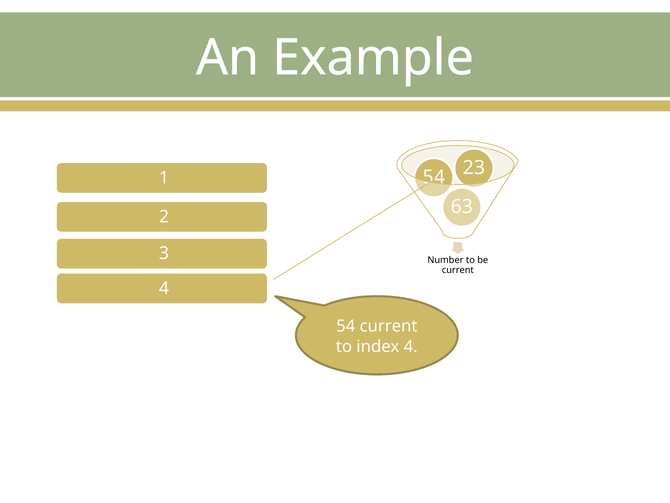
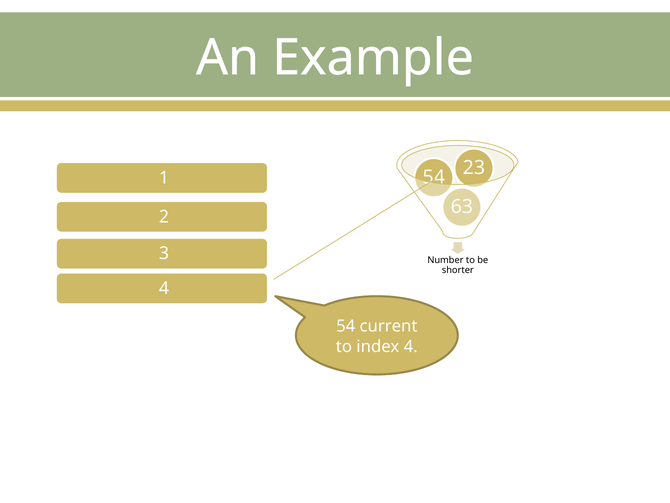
current at (458, 270): current -> shorter
